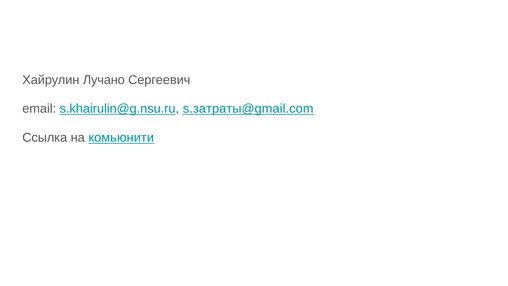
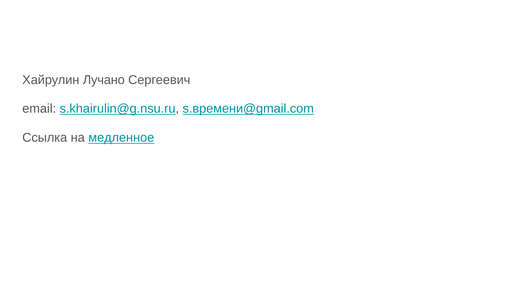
s.затраты@gmail.com: s.затраты@gmail.com -> s.времени@gmail.com
комьюнити: комьюнити -> медленное
